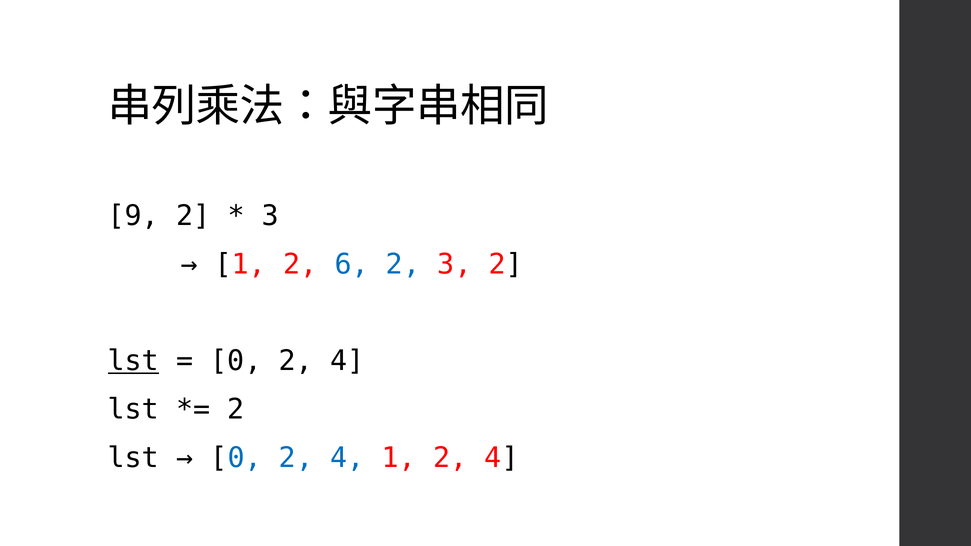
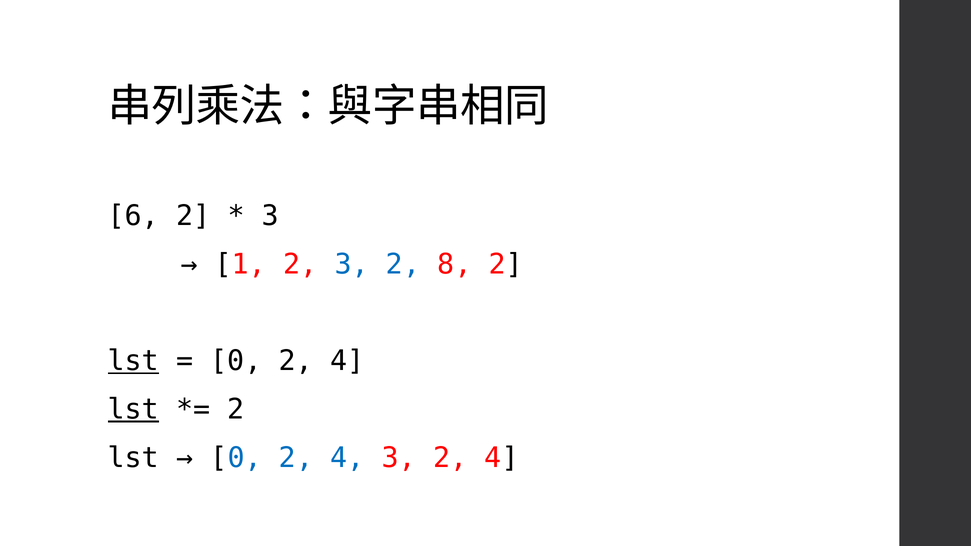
9: 9 -> 6
2 6: 6 -> 3
2 3: 3 -> 8
lst at (133, 410) underline: none -> present
4 1: 1 -> 3
